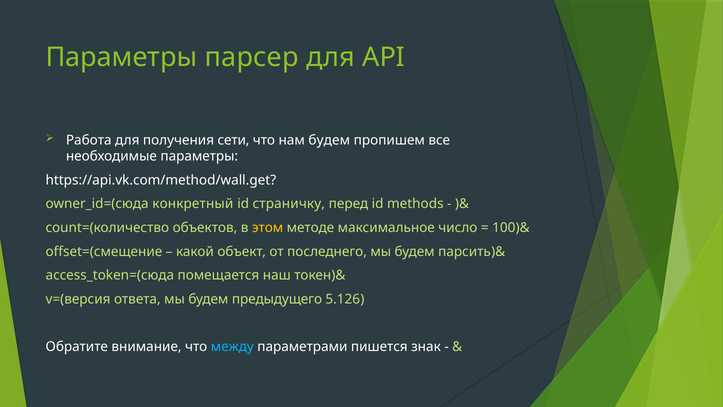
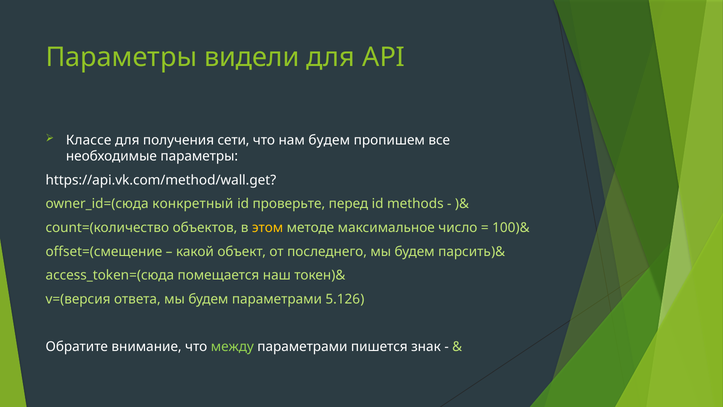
парсер: парсер -> видели
Работа: Работа -> Классе
страничку: страничку -> проверьте
будем предыдущего: предыдущего -> параметрами
между colour: light blue -> light green
